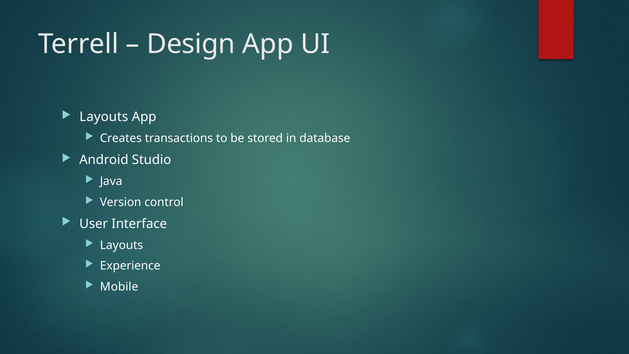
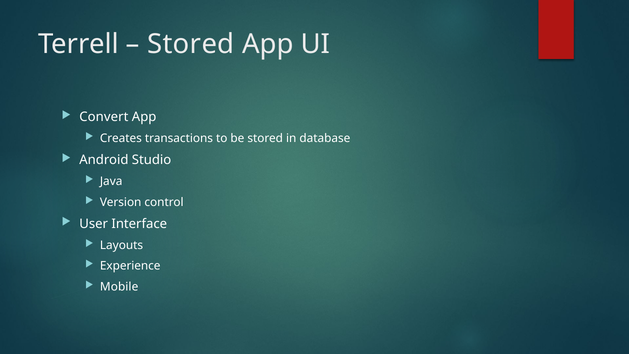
Design at (191, 44): Design -> Stored
Layouts at (104, 117): Layouts -> Convert
